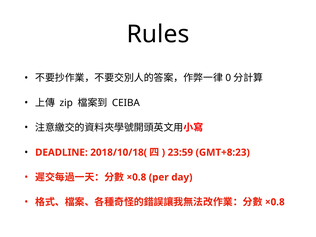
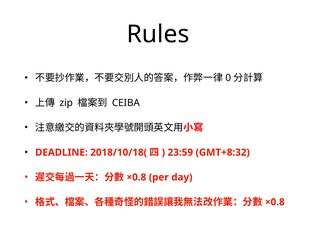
GMT+8:23: GMT+8:23 -> GMT+8:32
